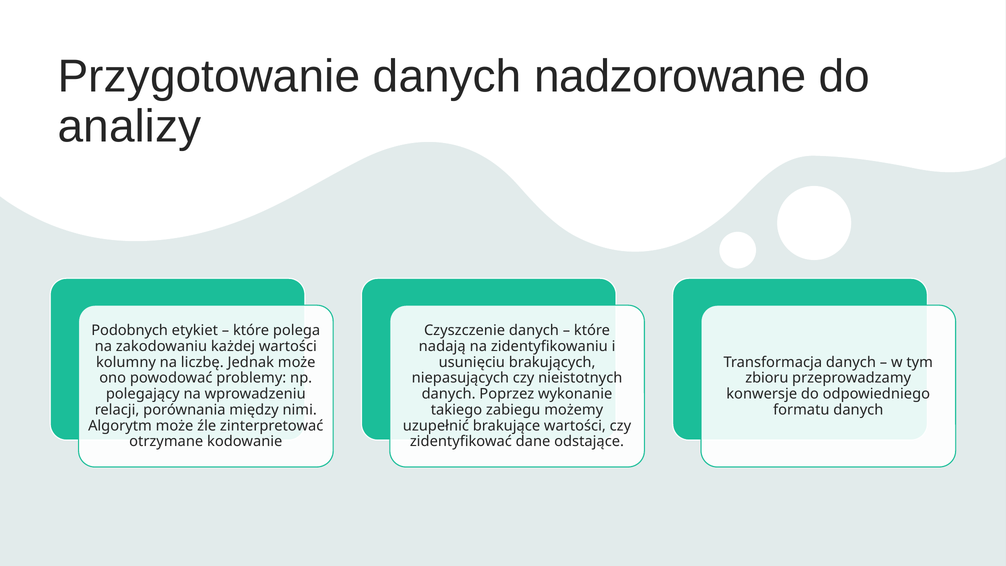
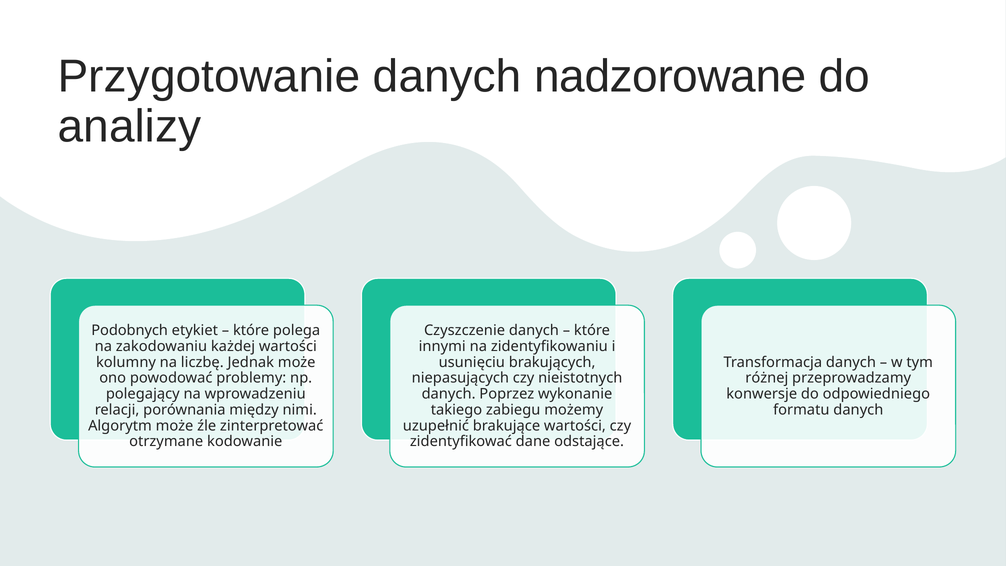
nadają: nadają -> innymi
zbioru: zbioru -> różnej
